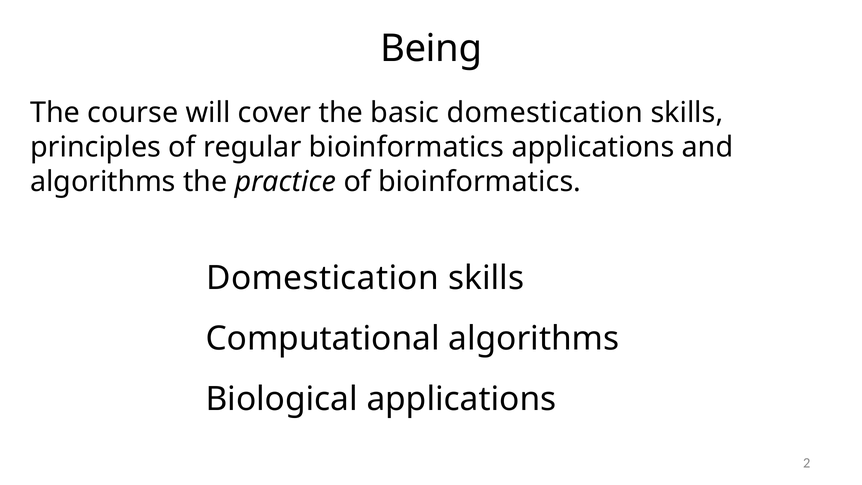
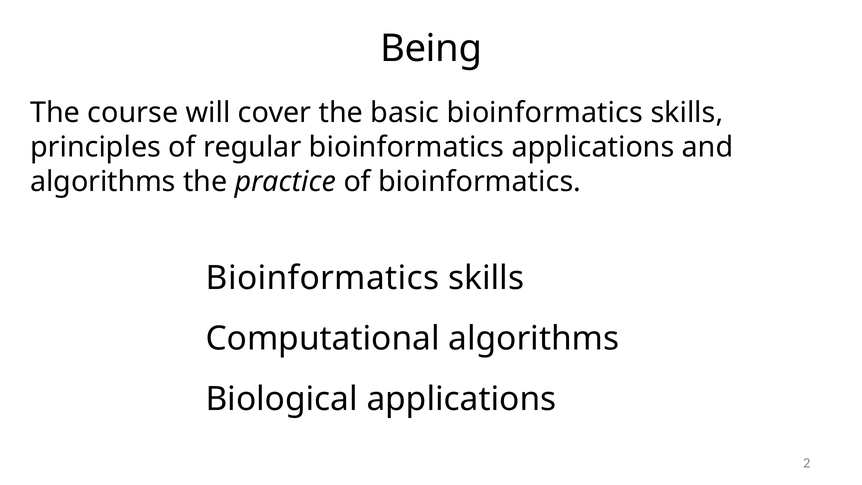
basic domestication: domestication -> bioinformatics
Domestication at (323, 278): Domestication -> Bioinformatics
